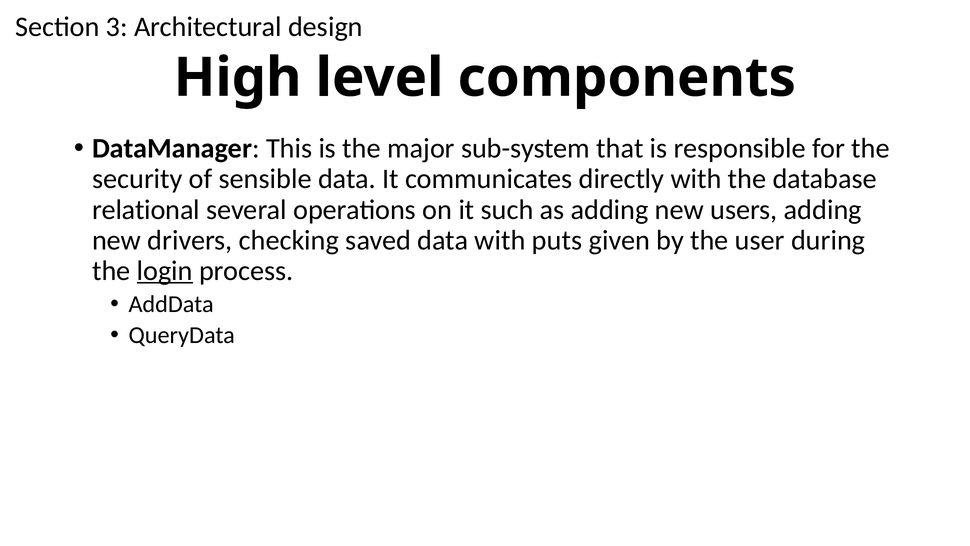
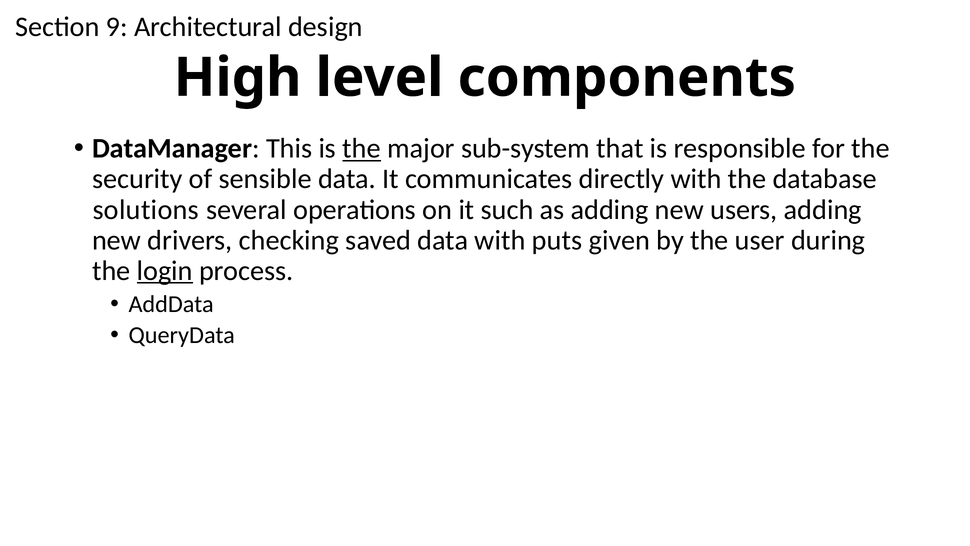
3: 3 -> 9
the at (362, 149) underline: none -> present
relational: relational -> solutions
